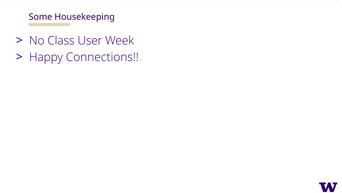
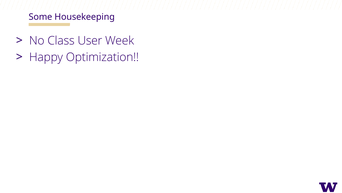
Connections: Connections -> Optimization
